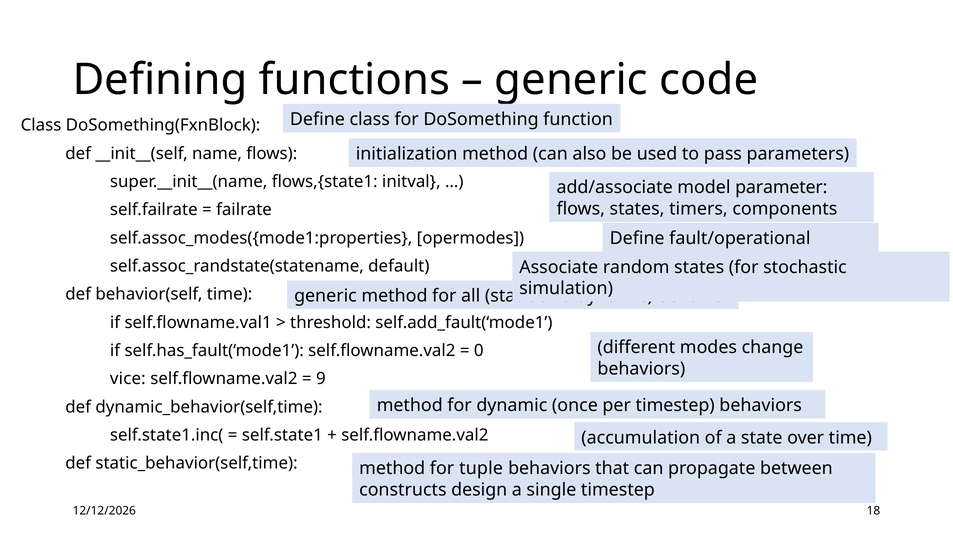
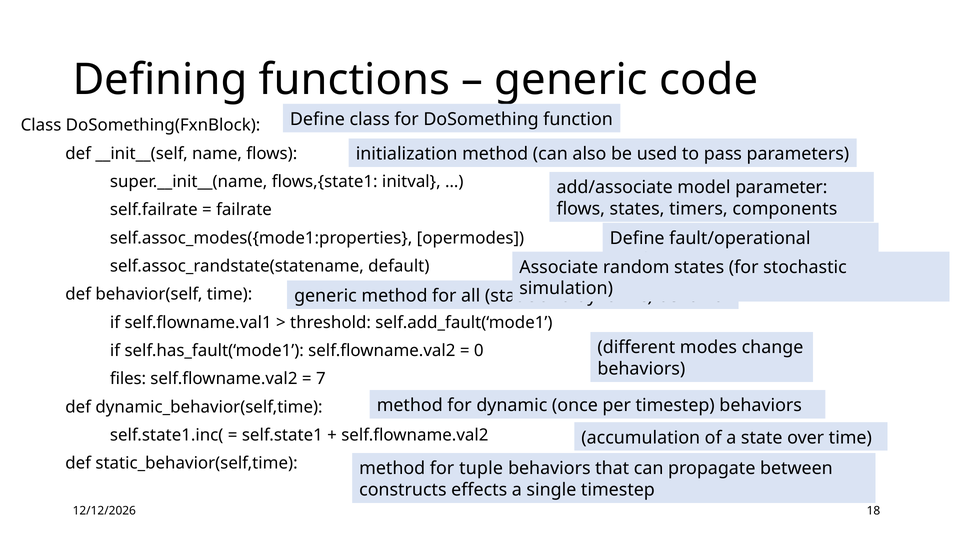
vice: vice -> files
9: 9 -> 7
design: design -> effects
